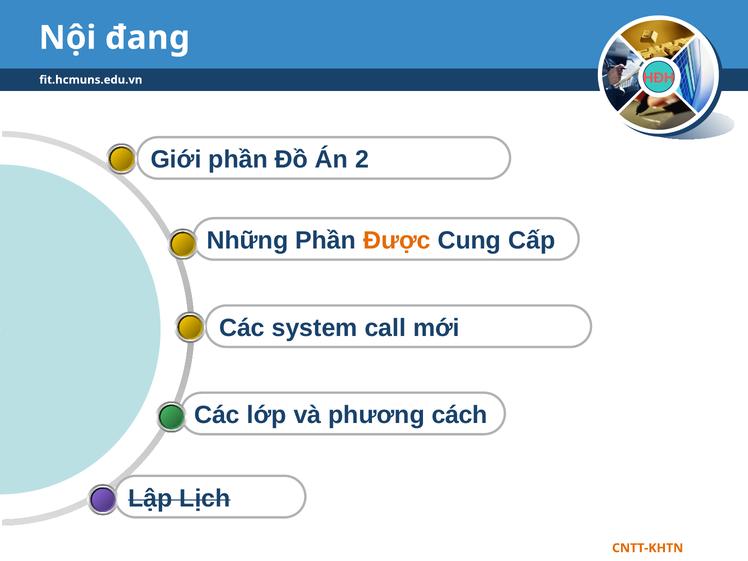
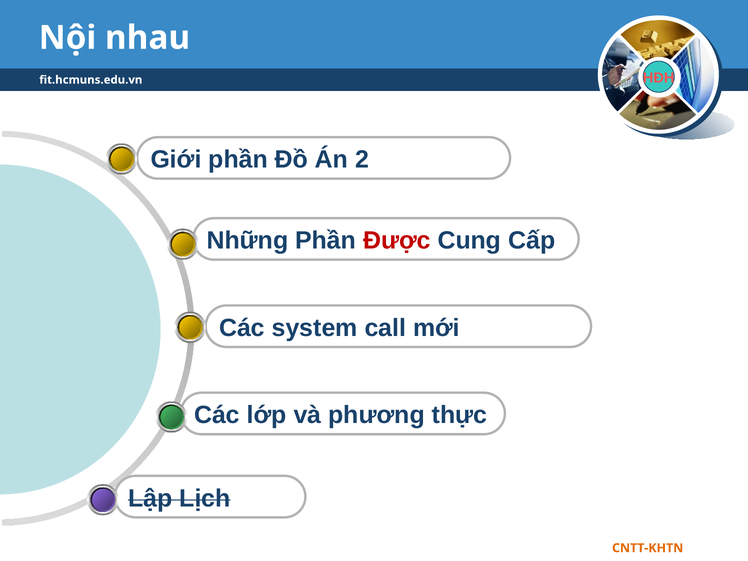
đang: đang -> nhau
Được colour: orange -> red
cách: cách -> thực
